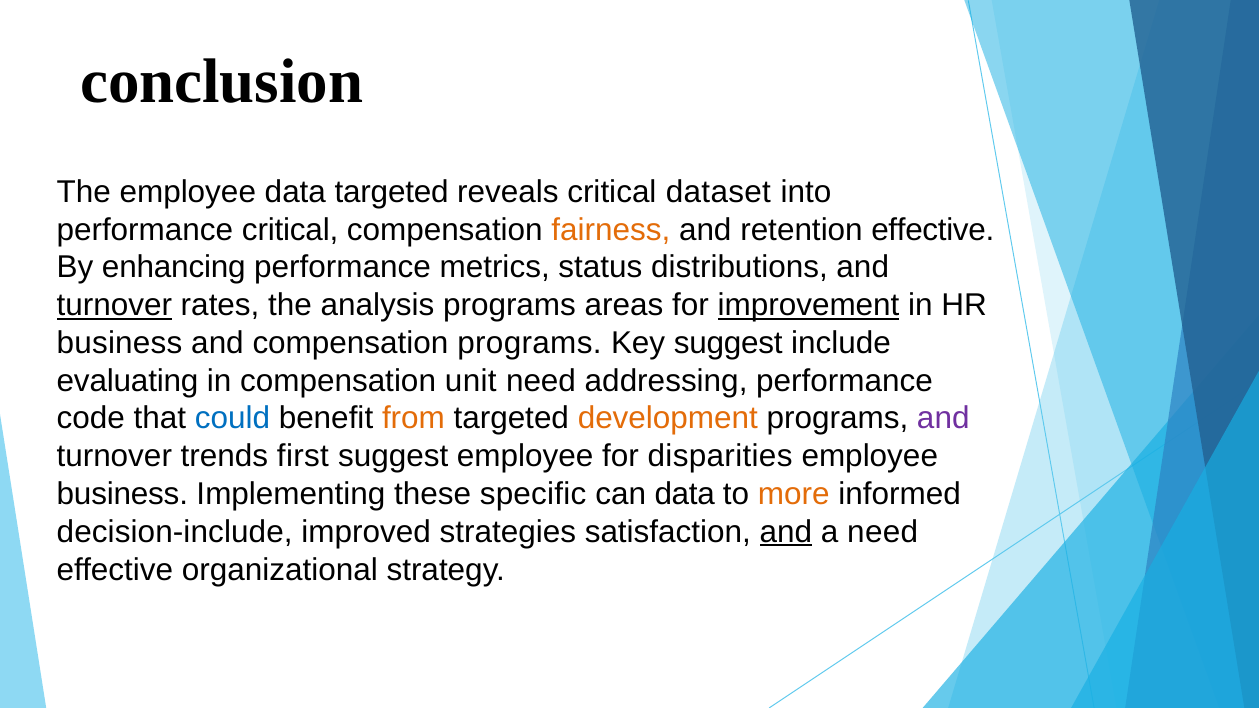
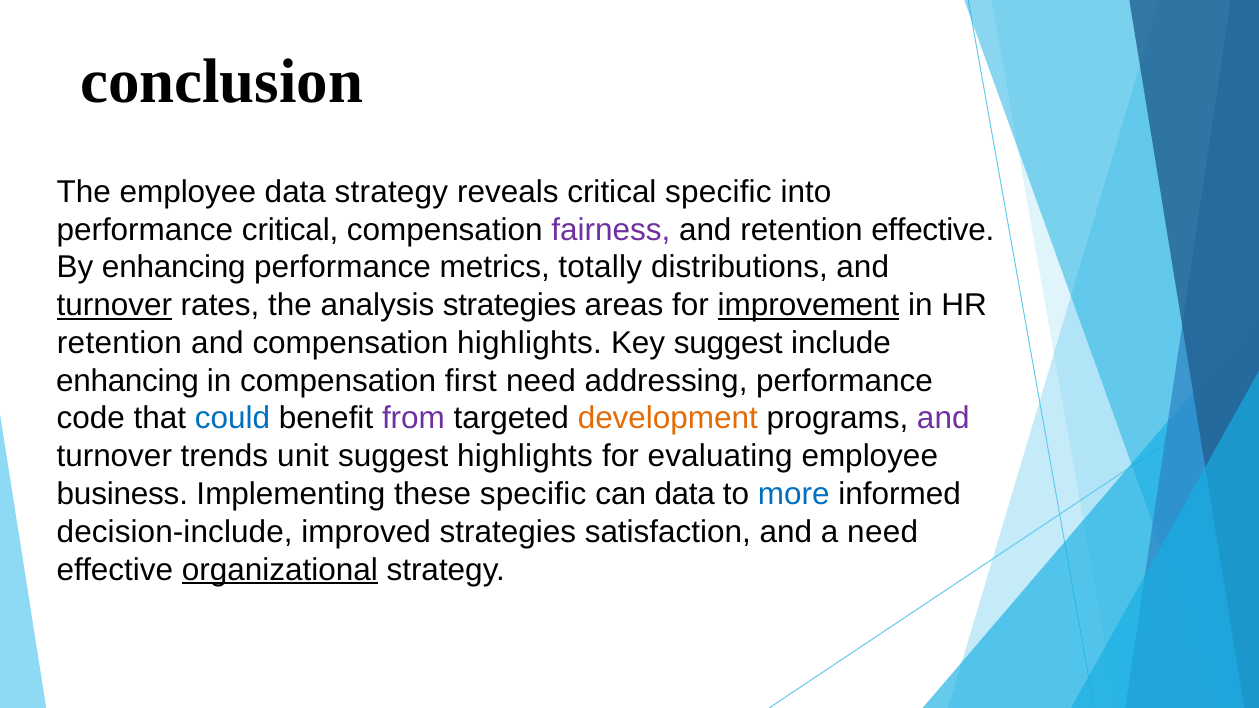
data targeted: targeted -> strategy
critical dataset: dataset -> specific
fairness colour: orange -> purple
status: status -> totally
analysis programs: programs -> strategies
business at (119, 343): business -> retention
compensation programs: programs -> highlights
evaluating at (128, 381): evaluating -> enhancing
unit: unit -> first
from colour: orange -> purple
first: first -> unit
suggest employee: employee -> highlights
disparities: disparities -> evaluating
more colour: orange -> blue
and at (786, 532) underline: present -> none
organizational underline: none -> present
